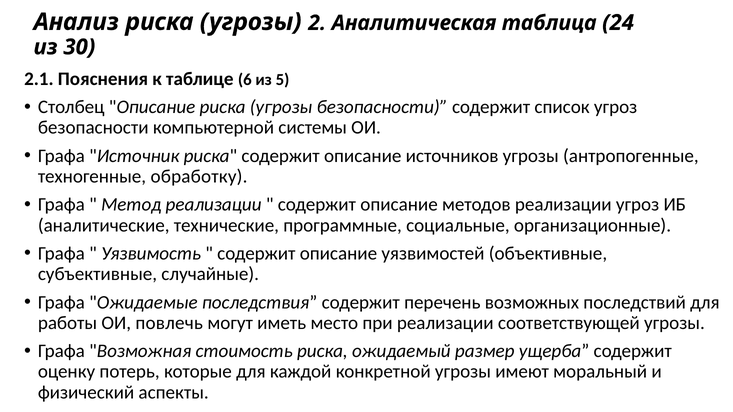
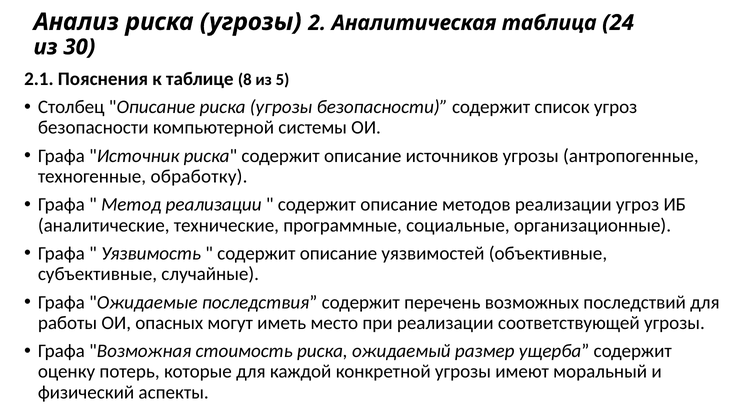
6: 6 -> 8
повлечь: повлечь -> опасных
